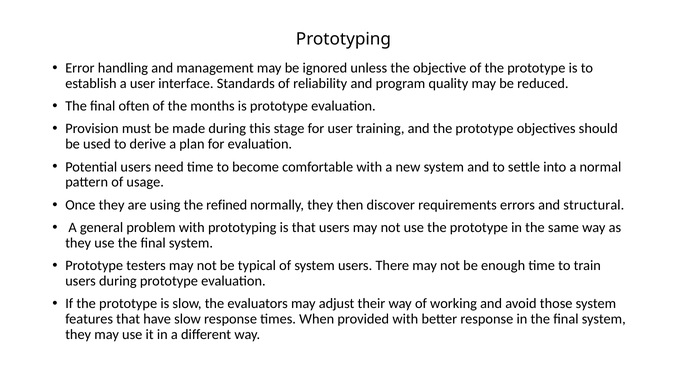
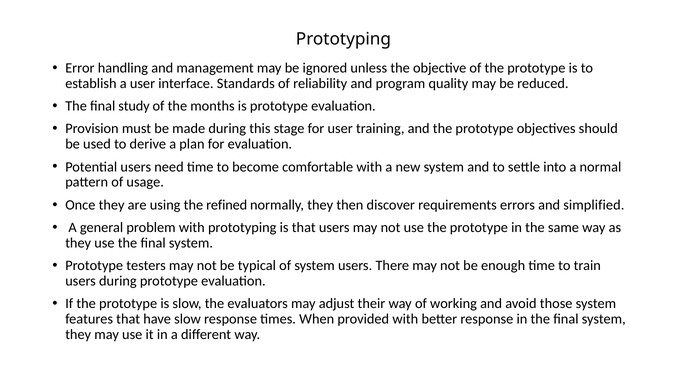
often: often -> study
structural: structural -> simplified
